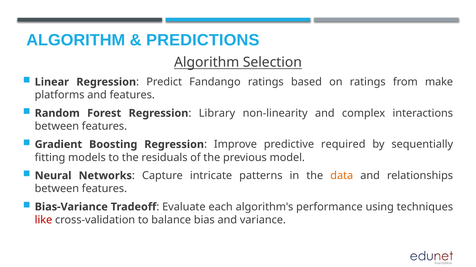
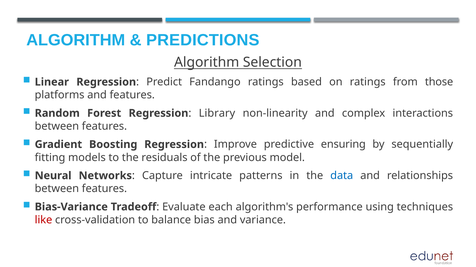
make: make -> those
required: required -> ensuring
data colour: orange -> blue
